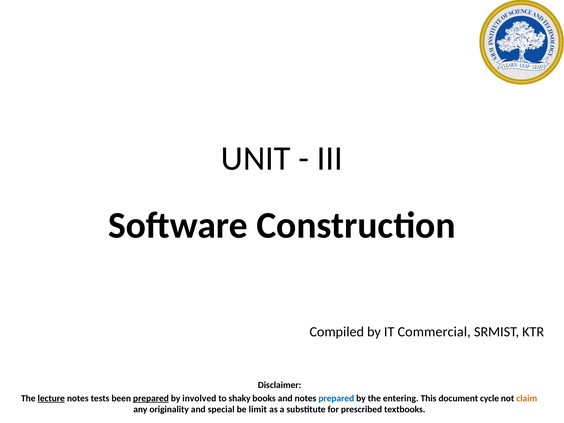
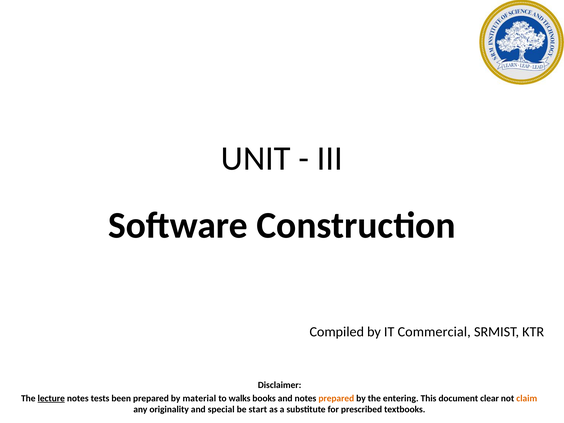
prepared at (151, 398) underline: present -> none
involved: involved -> material
shaky: shaky -> walks
prepared at (336, 398) colour: blue -> orange
cycle: cycle -> clear
limit: limit -> start
